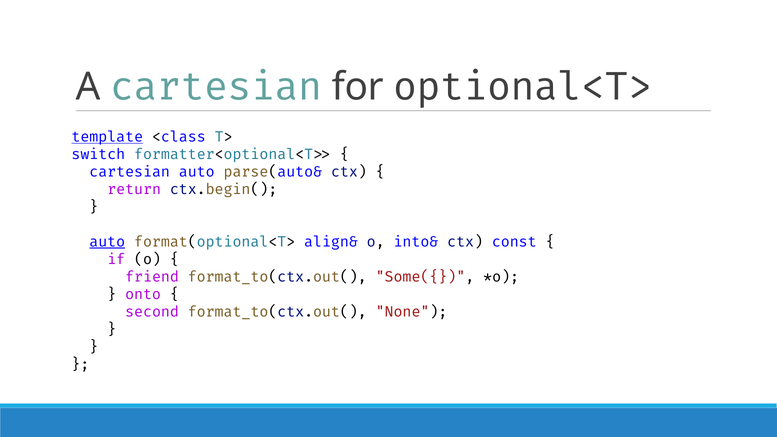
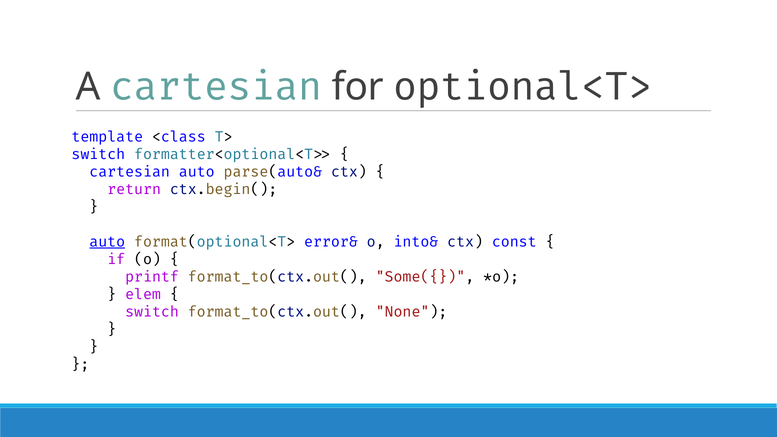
template underline: present -> none
align&: align& -> error&
friend: friend -> printf
onto: onto -> elem
second at (152, 312): second -> switch
